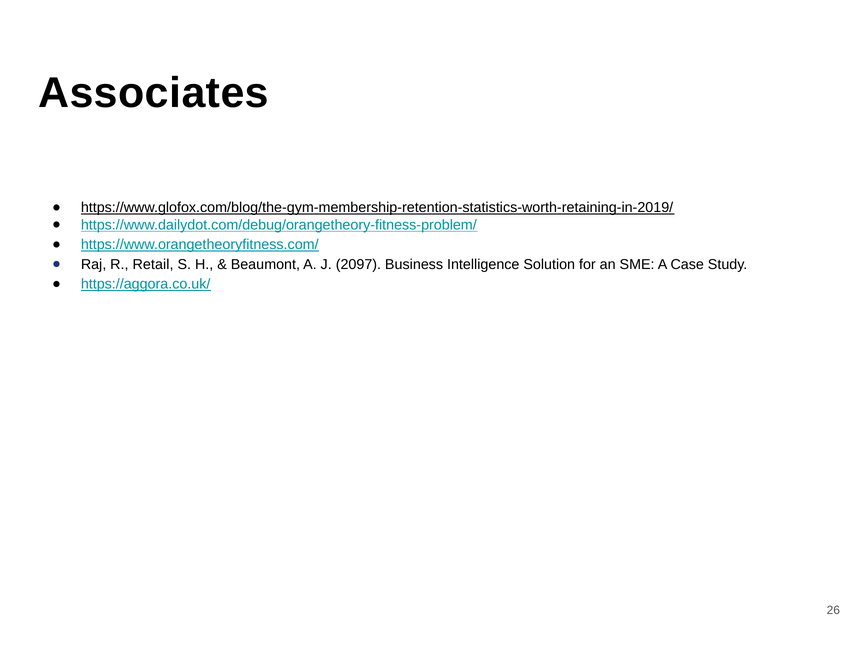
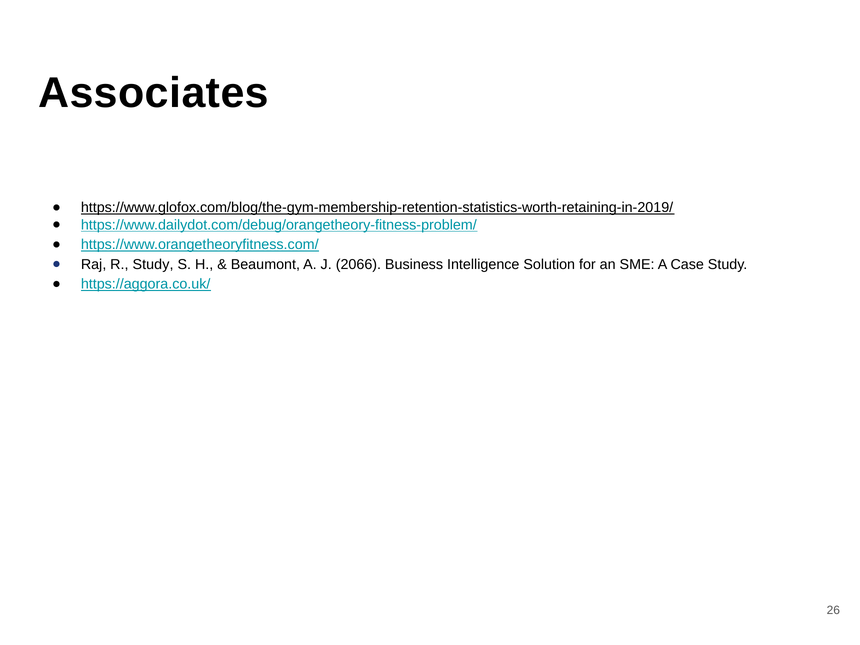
R Retail: Retail -> Study
2097: 2097 -> 2066
